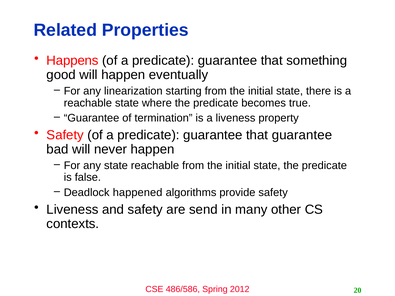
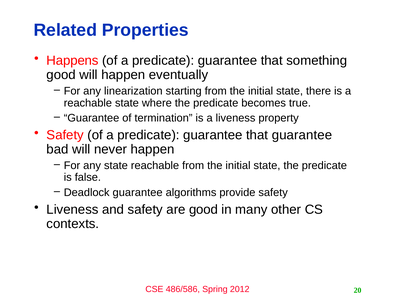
Deadlock happened: happened -> guarantee
are send: send -> good
